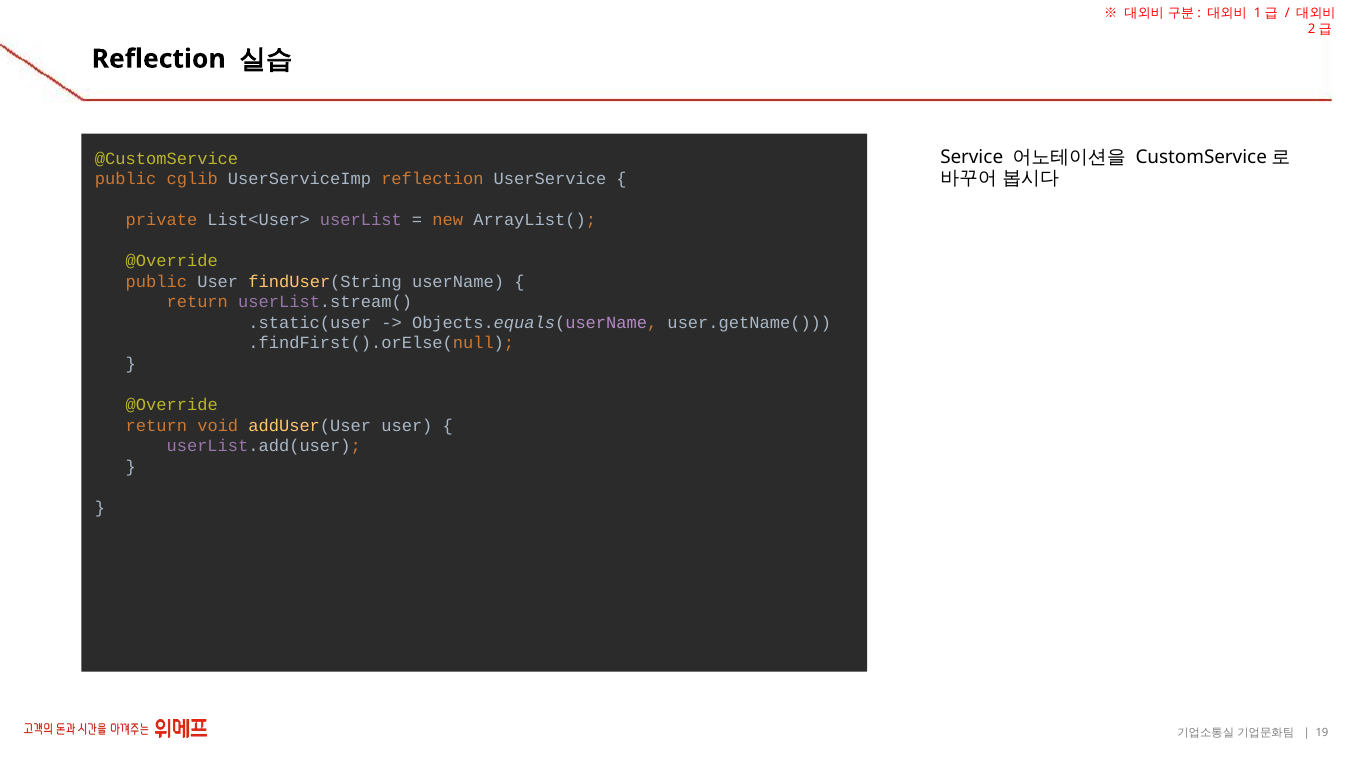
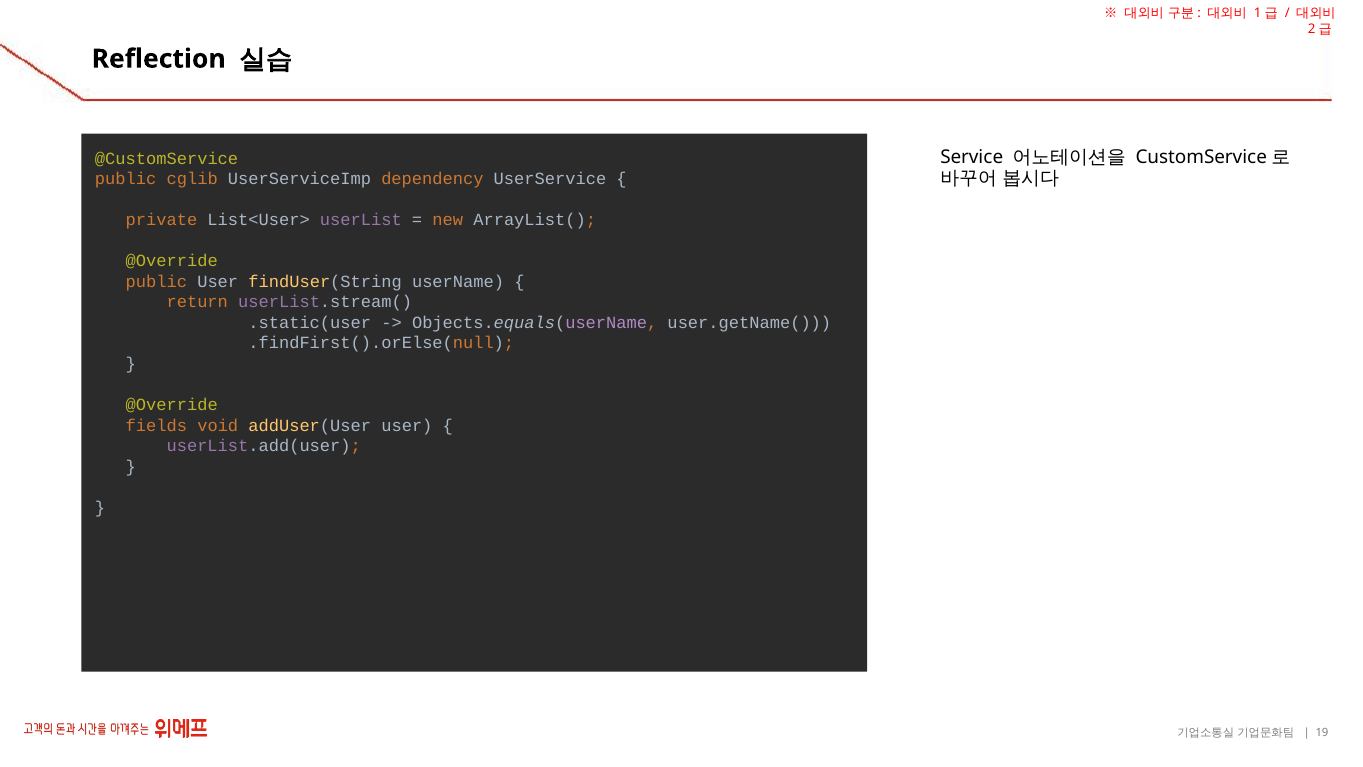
UserServiceImp reflection: reflection -> dependency
return at (156, 425): return -> fields
